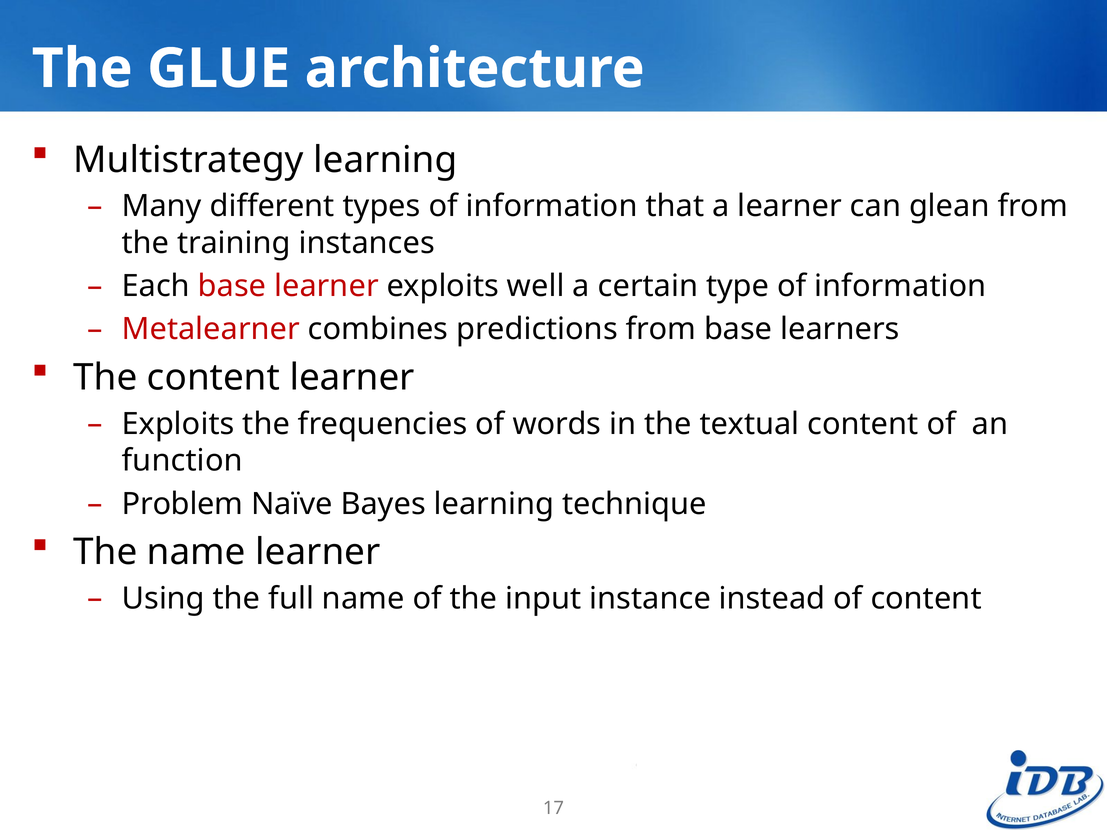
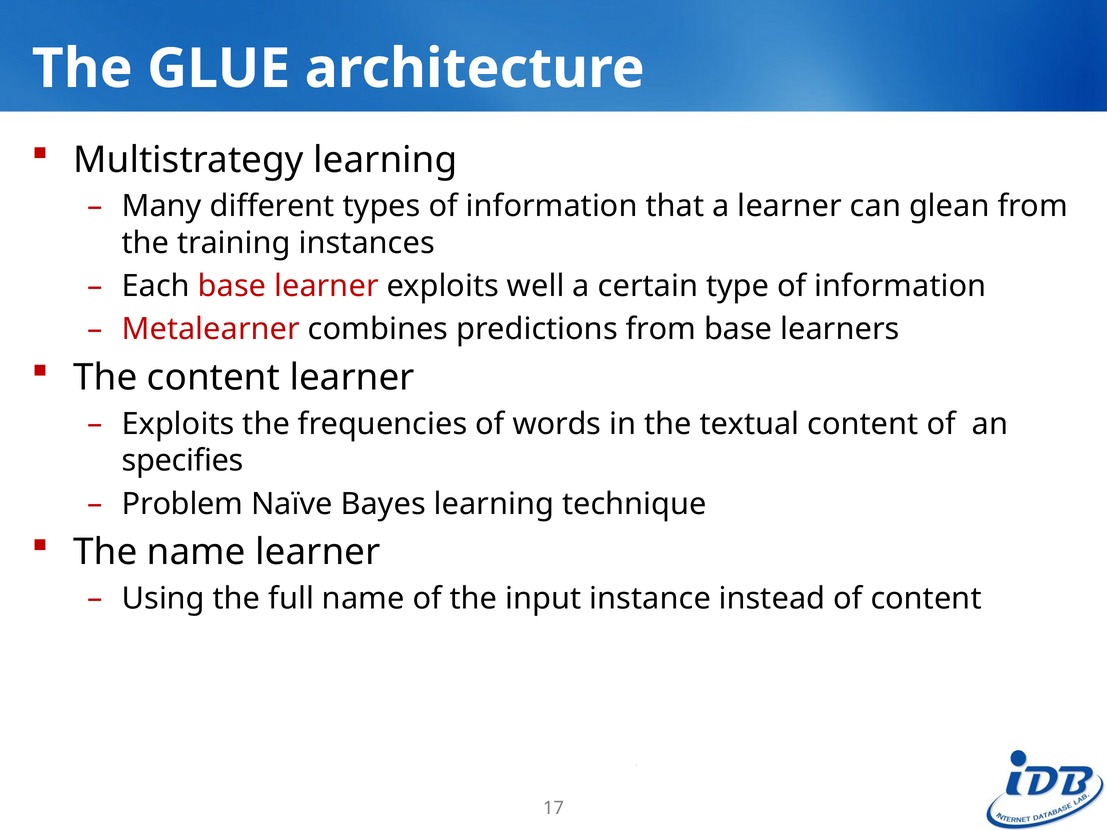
function: function -> specifies
